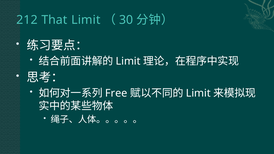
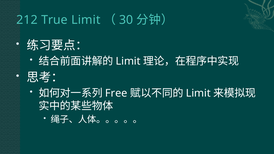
That: That -> True
